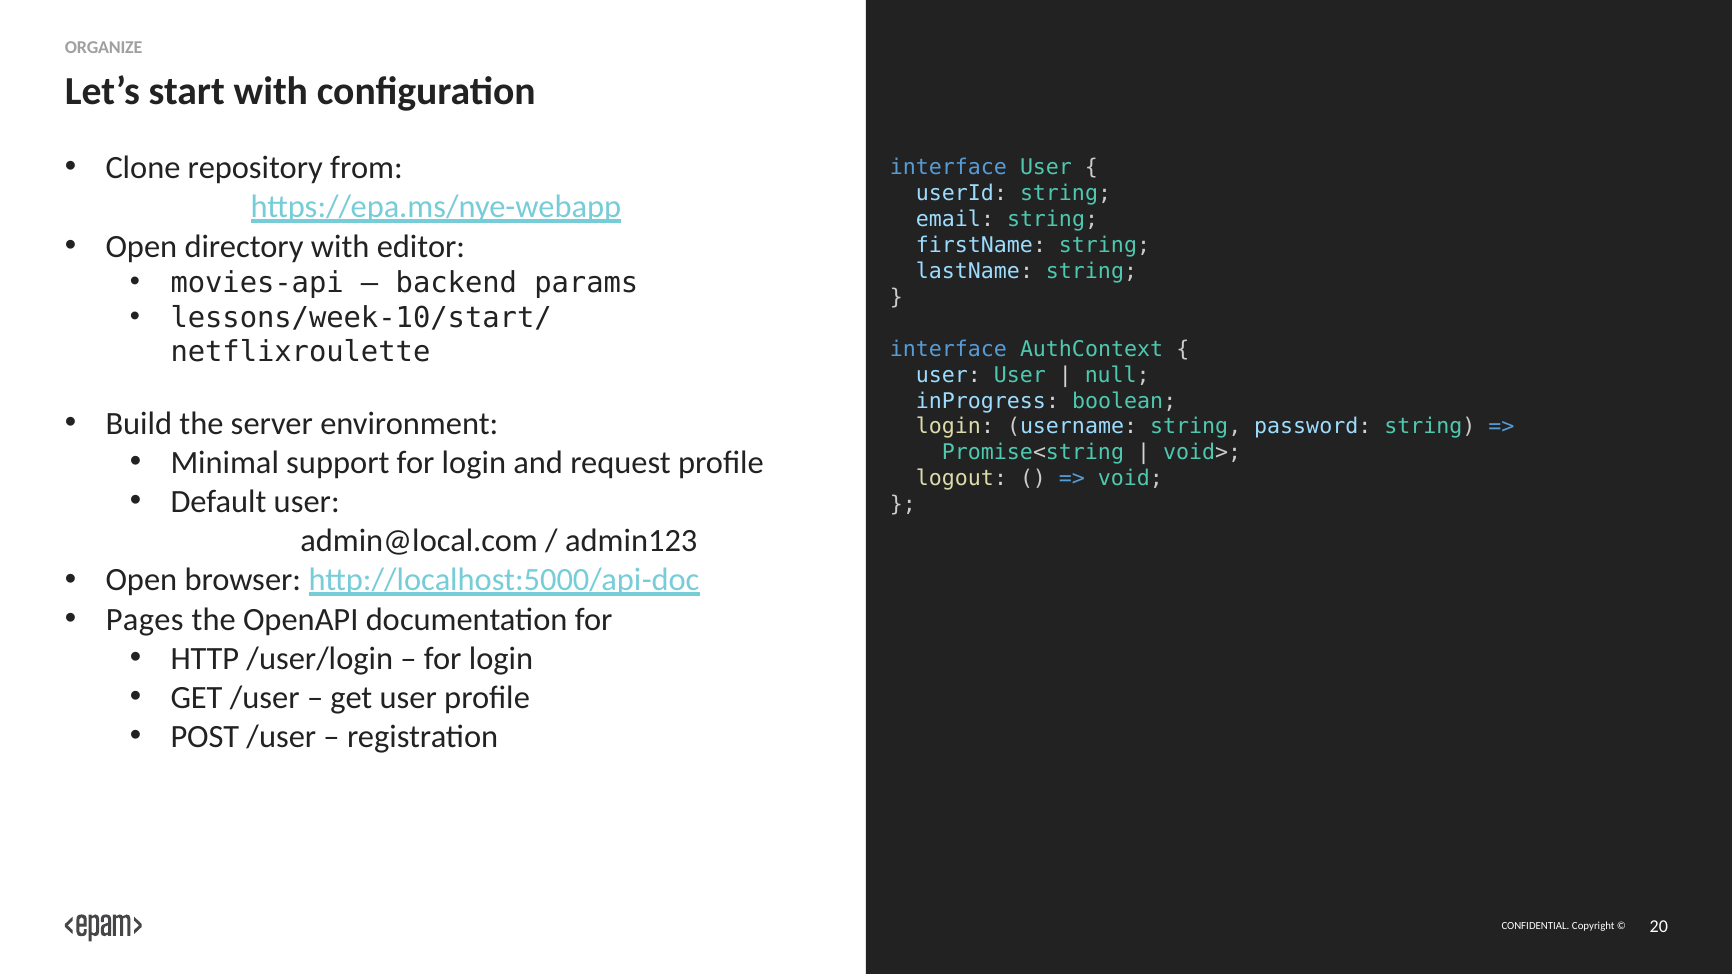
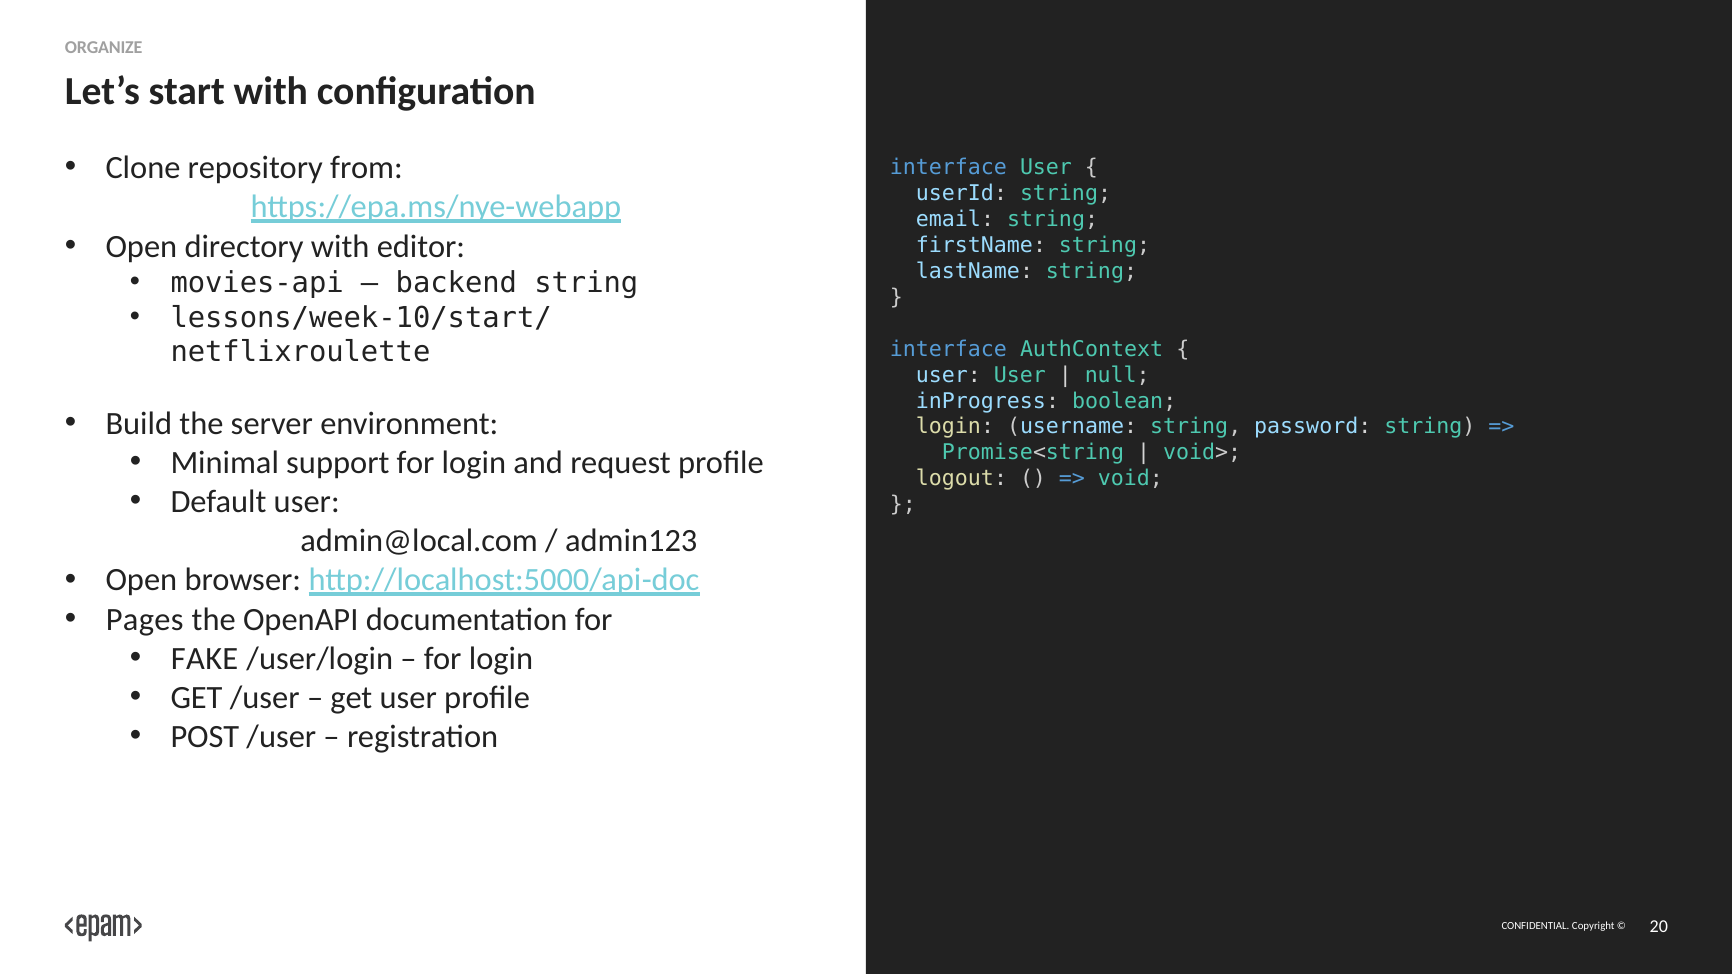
backend params: params -> string
HTTP: HTTP -> FAKE
